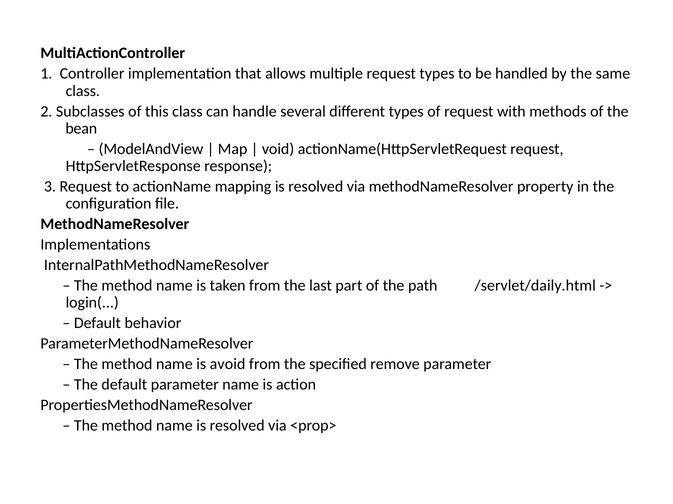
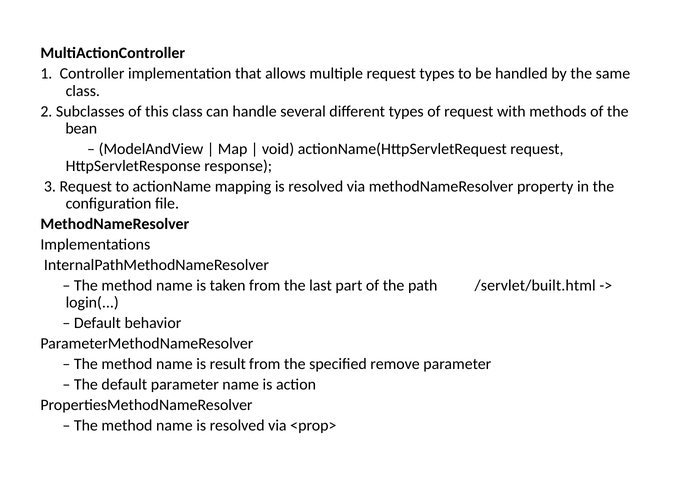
/servlet/daily.html: /servlet/daily.html -> /servlet/built.html
avoid: avoid -> result
